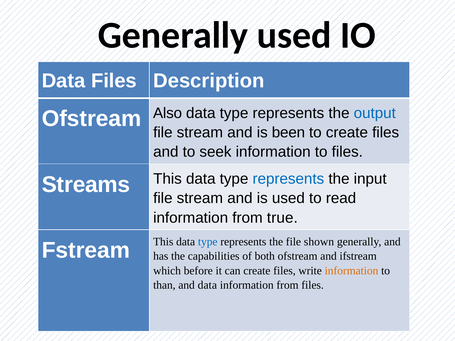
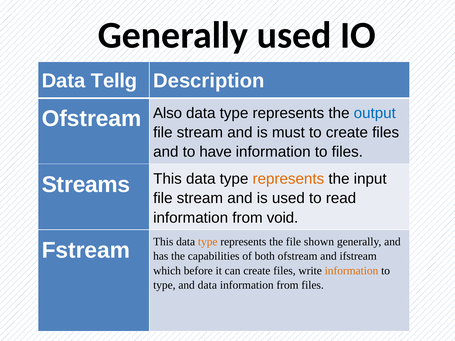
Data Files: Files -> Tellg
been: been -> must
seek: seek -> have
represents at (288, 179) colour: blue -> orange
true: true -> void
type at (208, 242) colour: blue -> orange
than at (164, 285): than -> type
